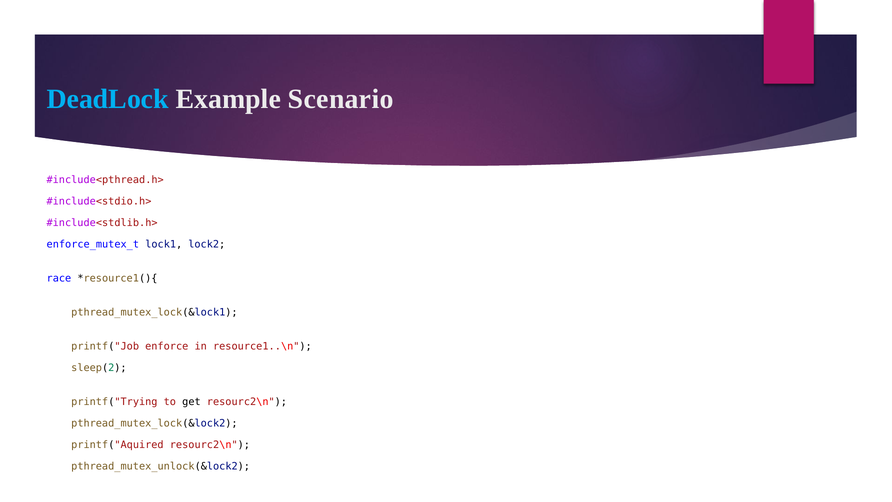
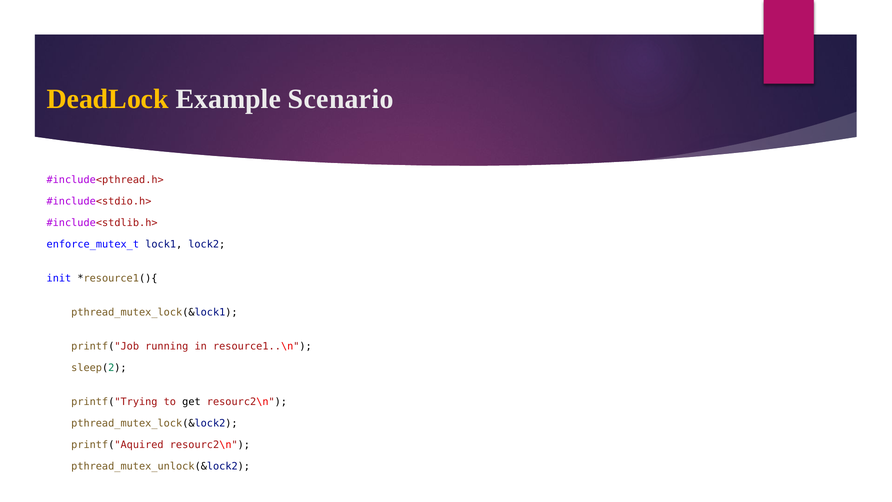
DeadLock colour: light blue -> yellow
race: race -> init
enforce: enforce -> running
